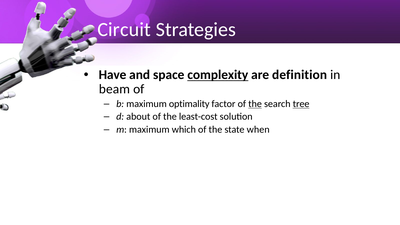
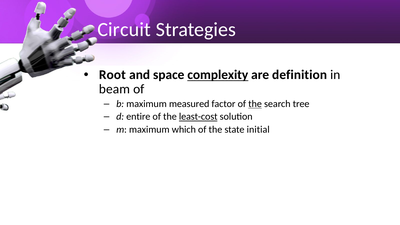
Have: Have -> Root
optimality: optimality -> measured
tree underline: present -> none
about: about -> entire
least-cost underline: none -> present
when: when -> initial
